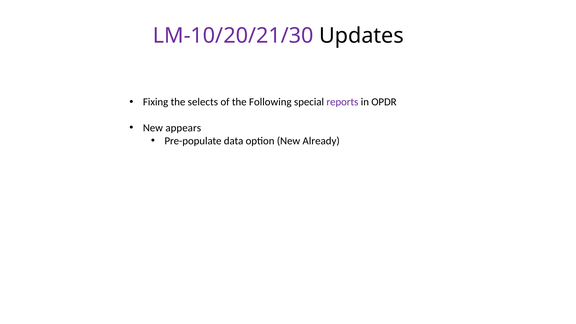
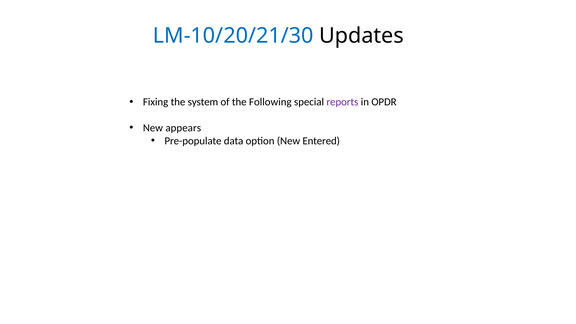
LM-10/20/21/30 colour: purple -> blue
selects: selects -> system
Already: Already -> Entered
